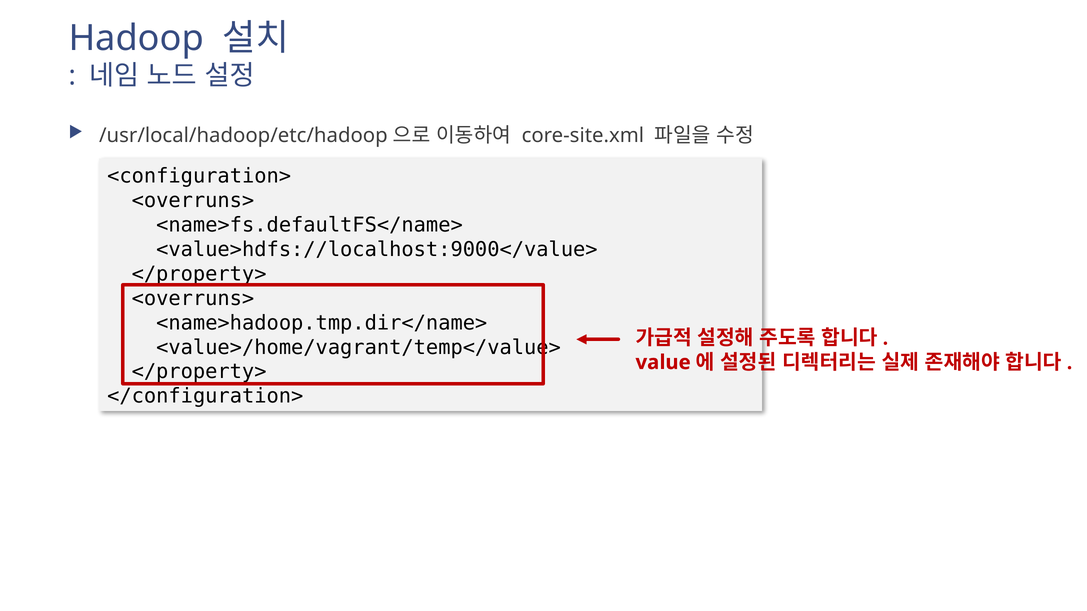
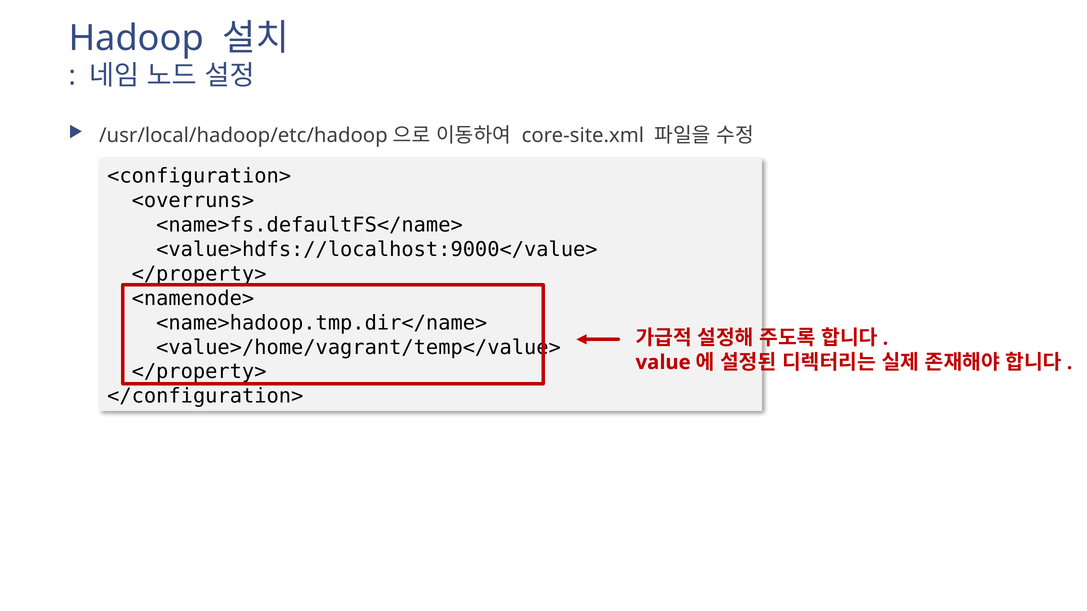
<overruns> at (193, 299): <overruns> -> <namenode>
